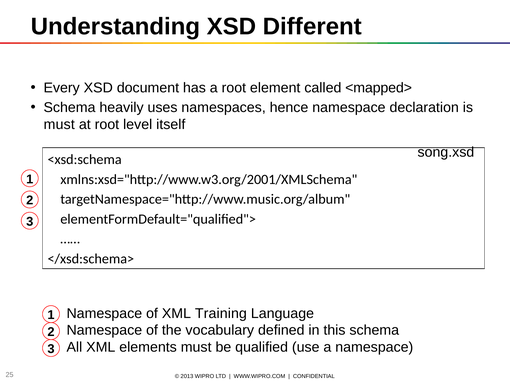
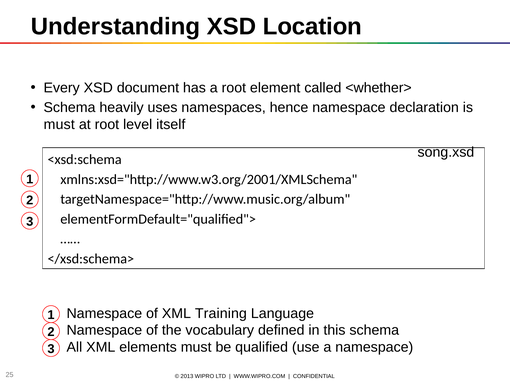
Different: Different -> Location
<mapped>: <mapped> -> <whether>
